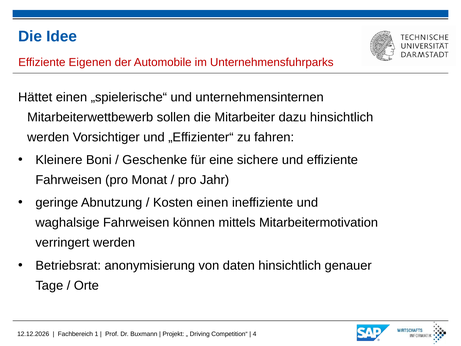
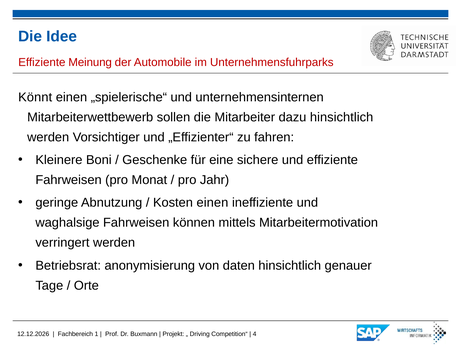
Eigenen: Eigenen -> Meinung
Hättet: Hättet -> Könnt
